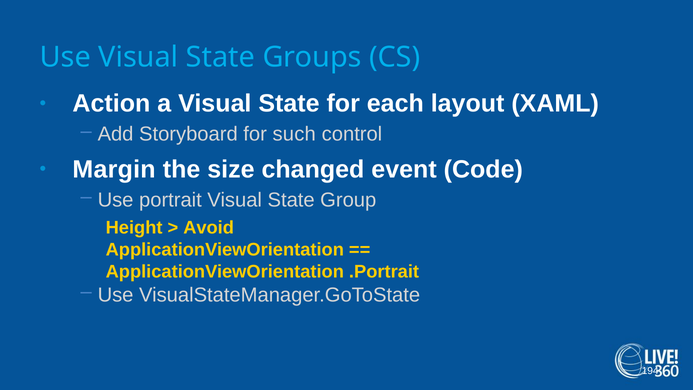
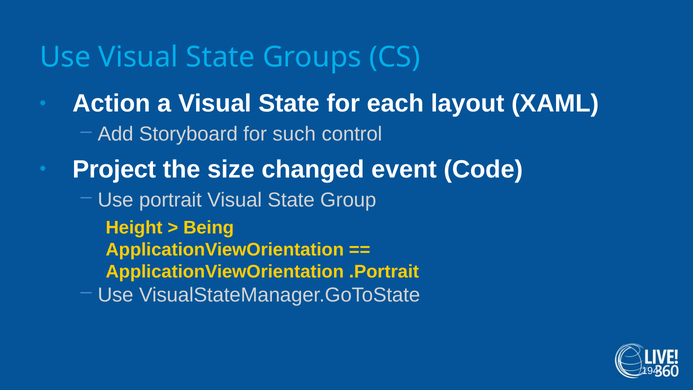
Margin: Margin -> Project
Avoid: Avoid -> Being
